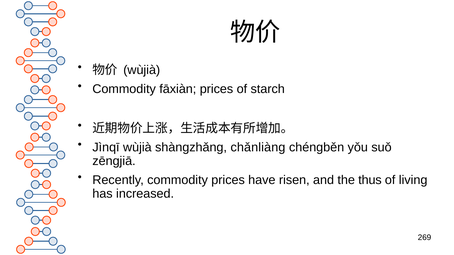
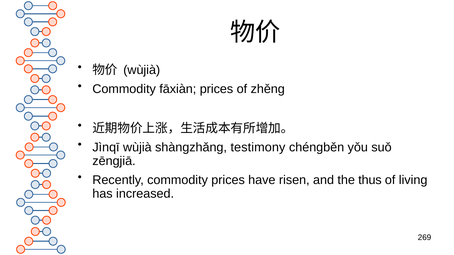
starch: starch -> zhěng
chǎnliàng: chǎnliàng -> testimony
